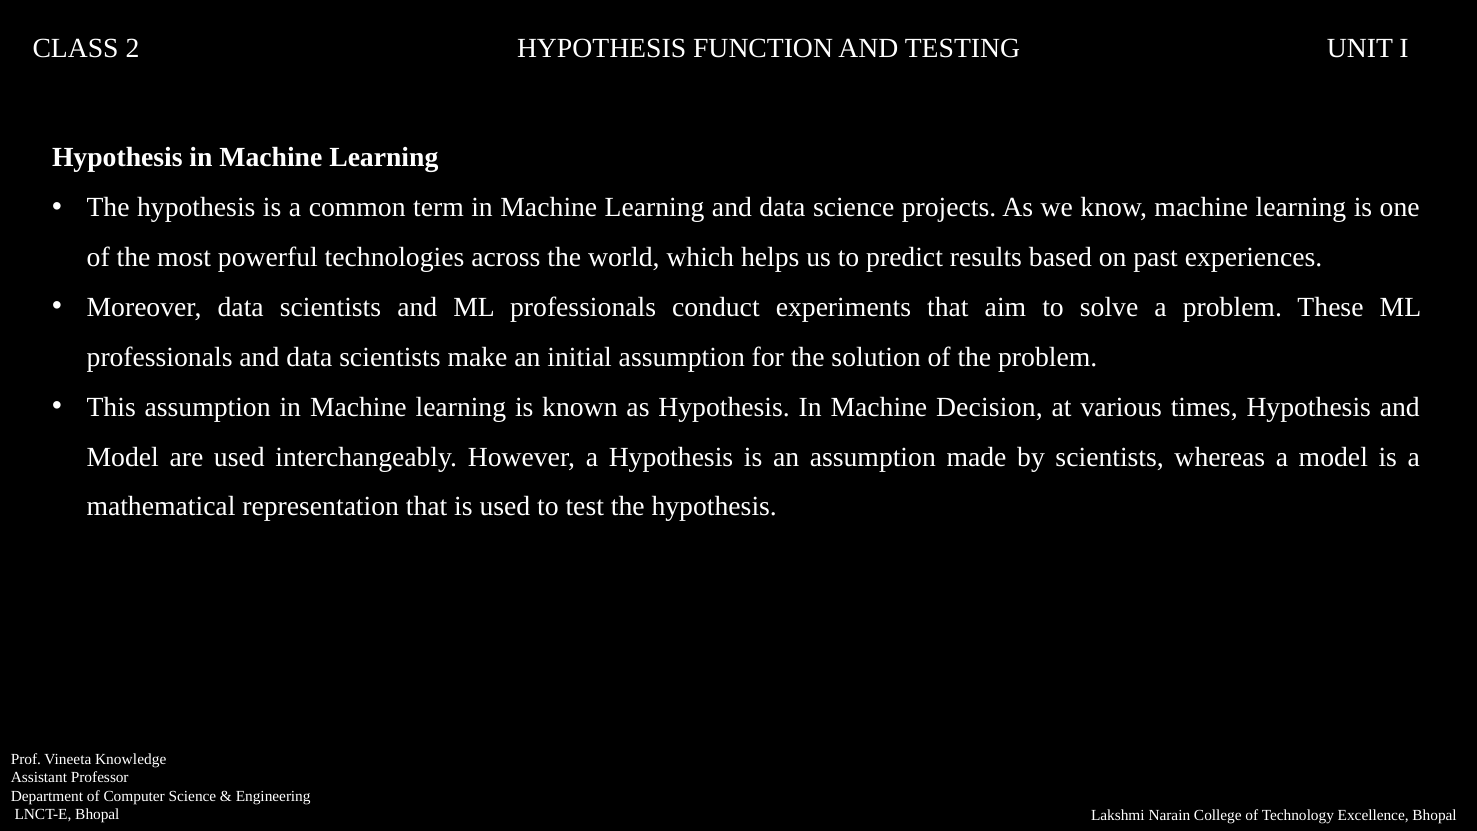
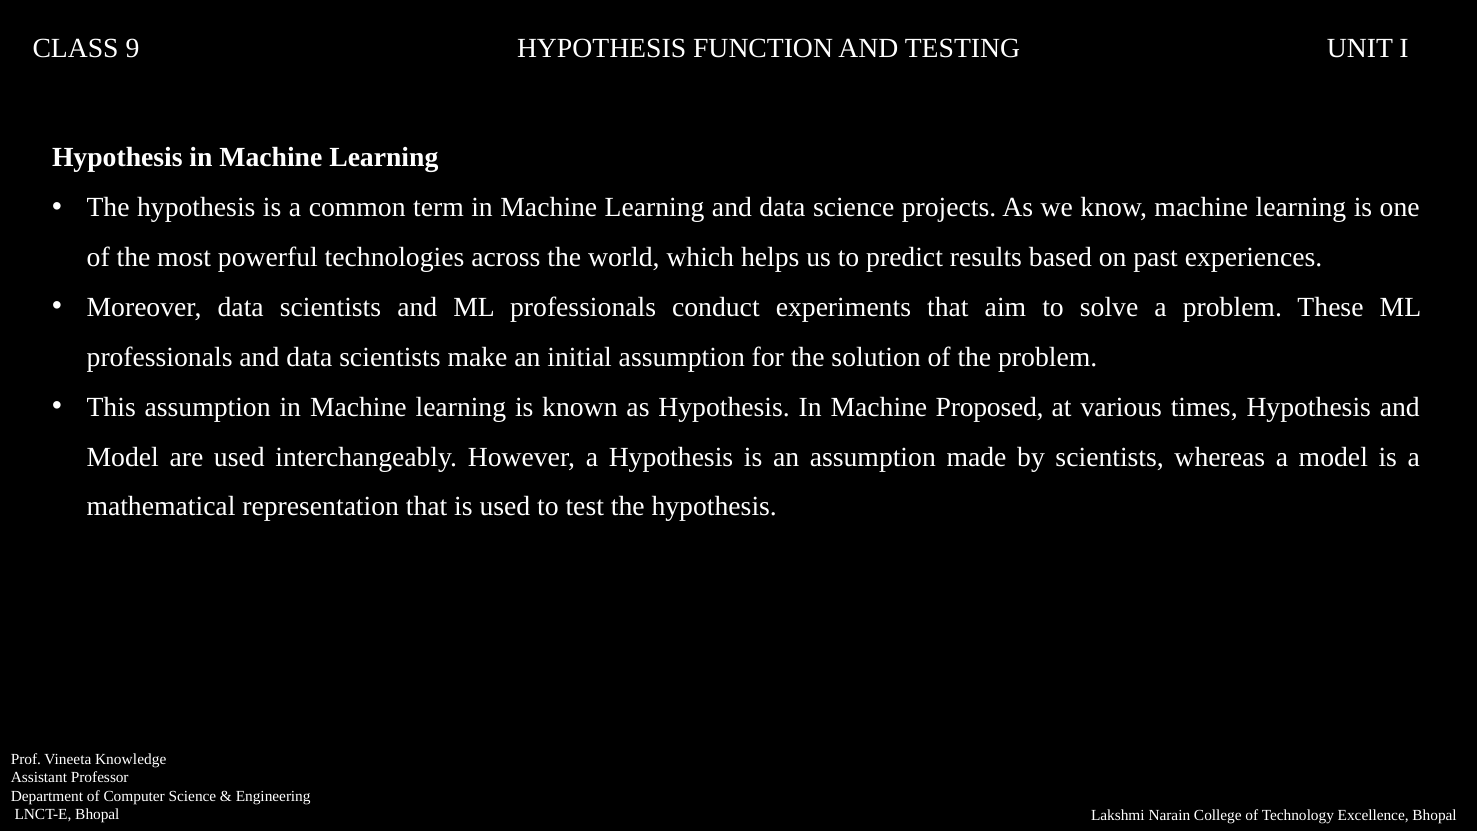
2: 2 -> 9
Decision: Decision -> Proposed
